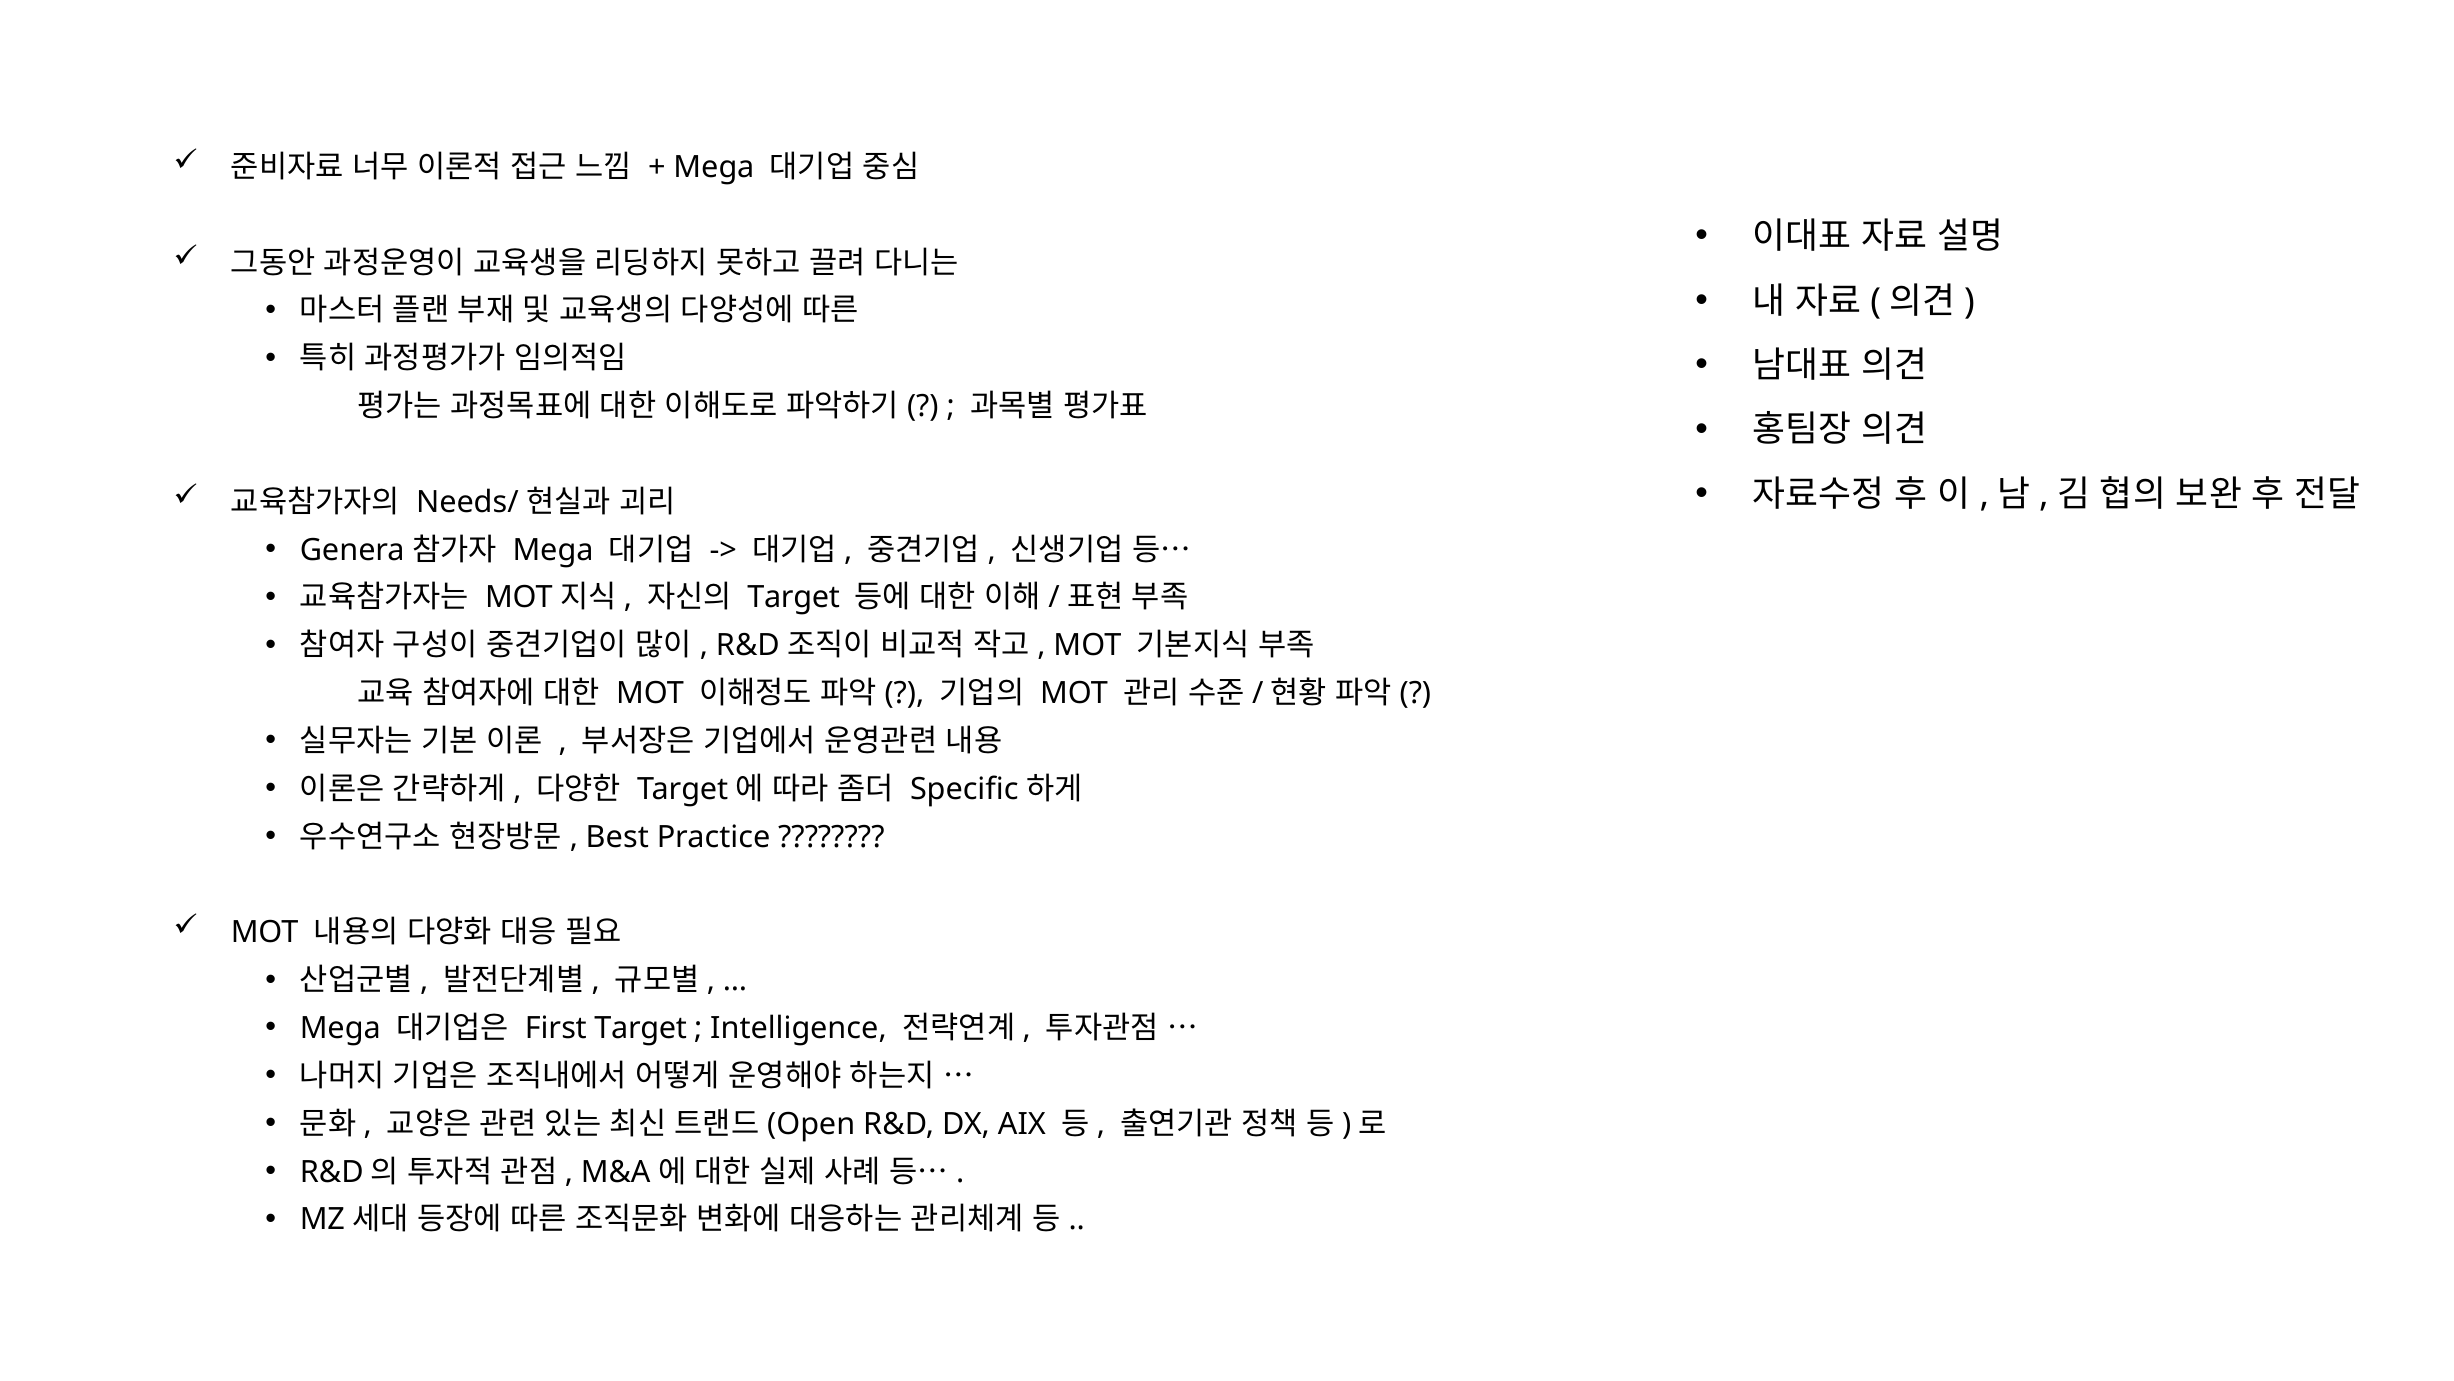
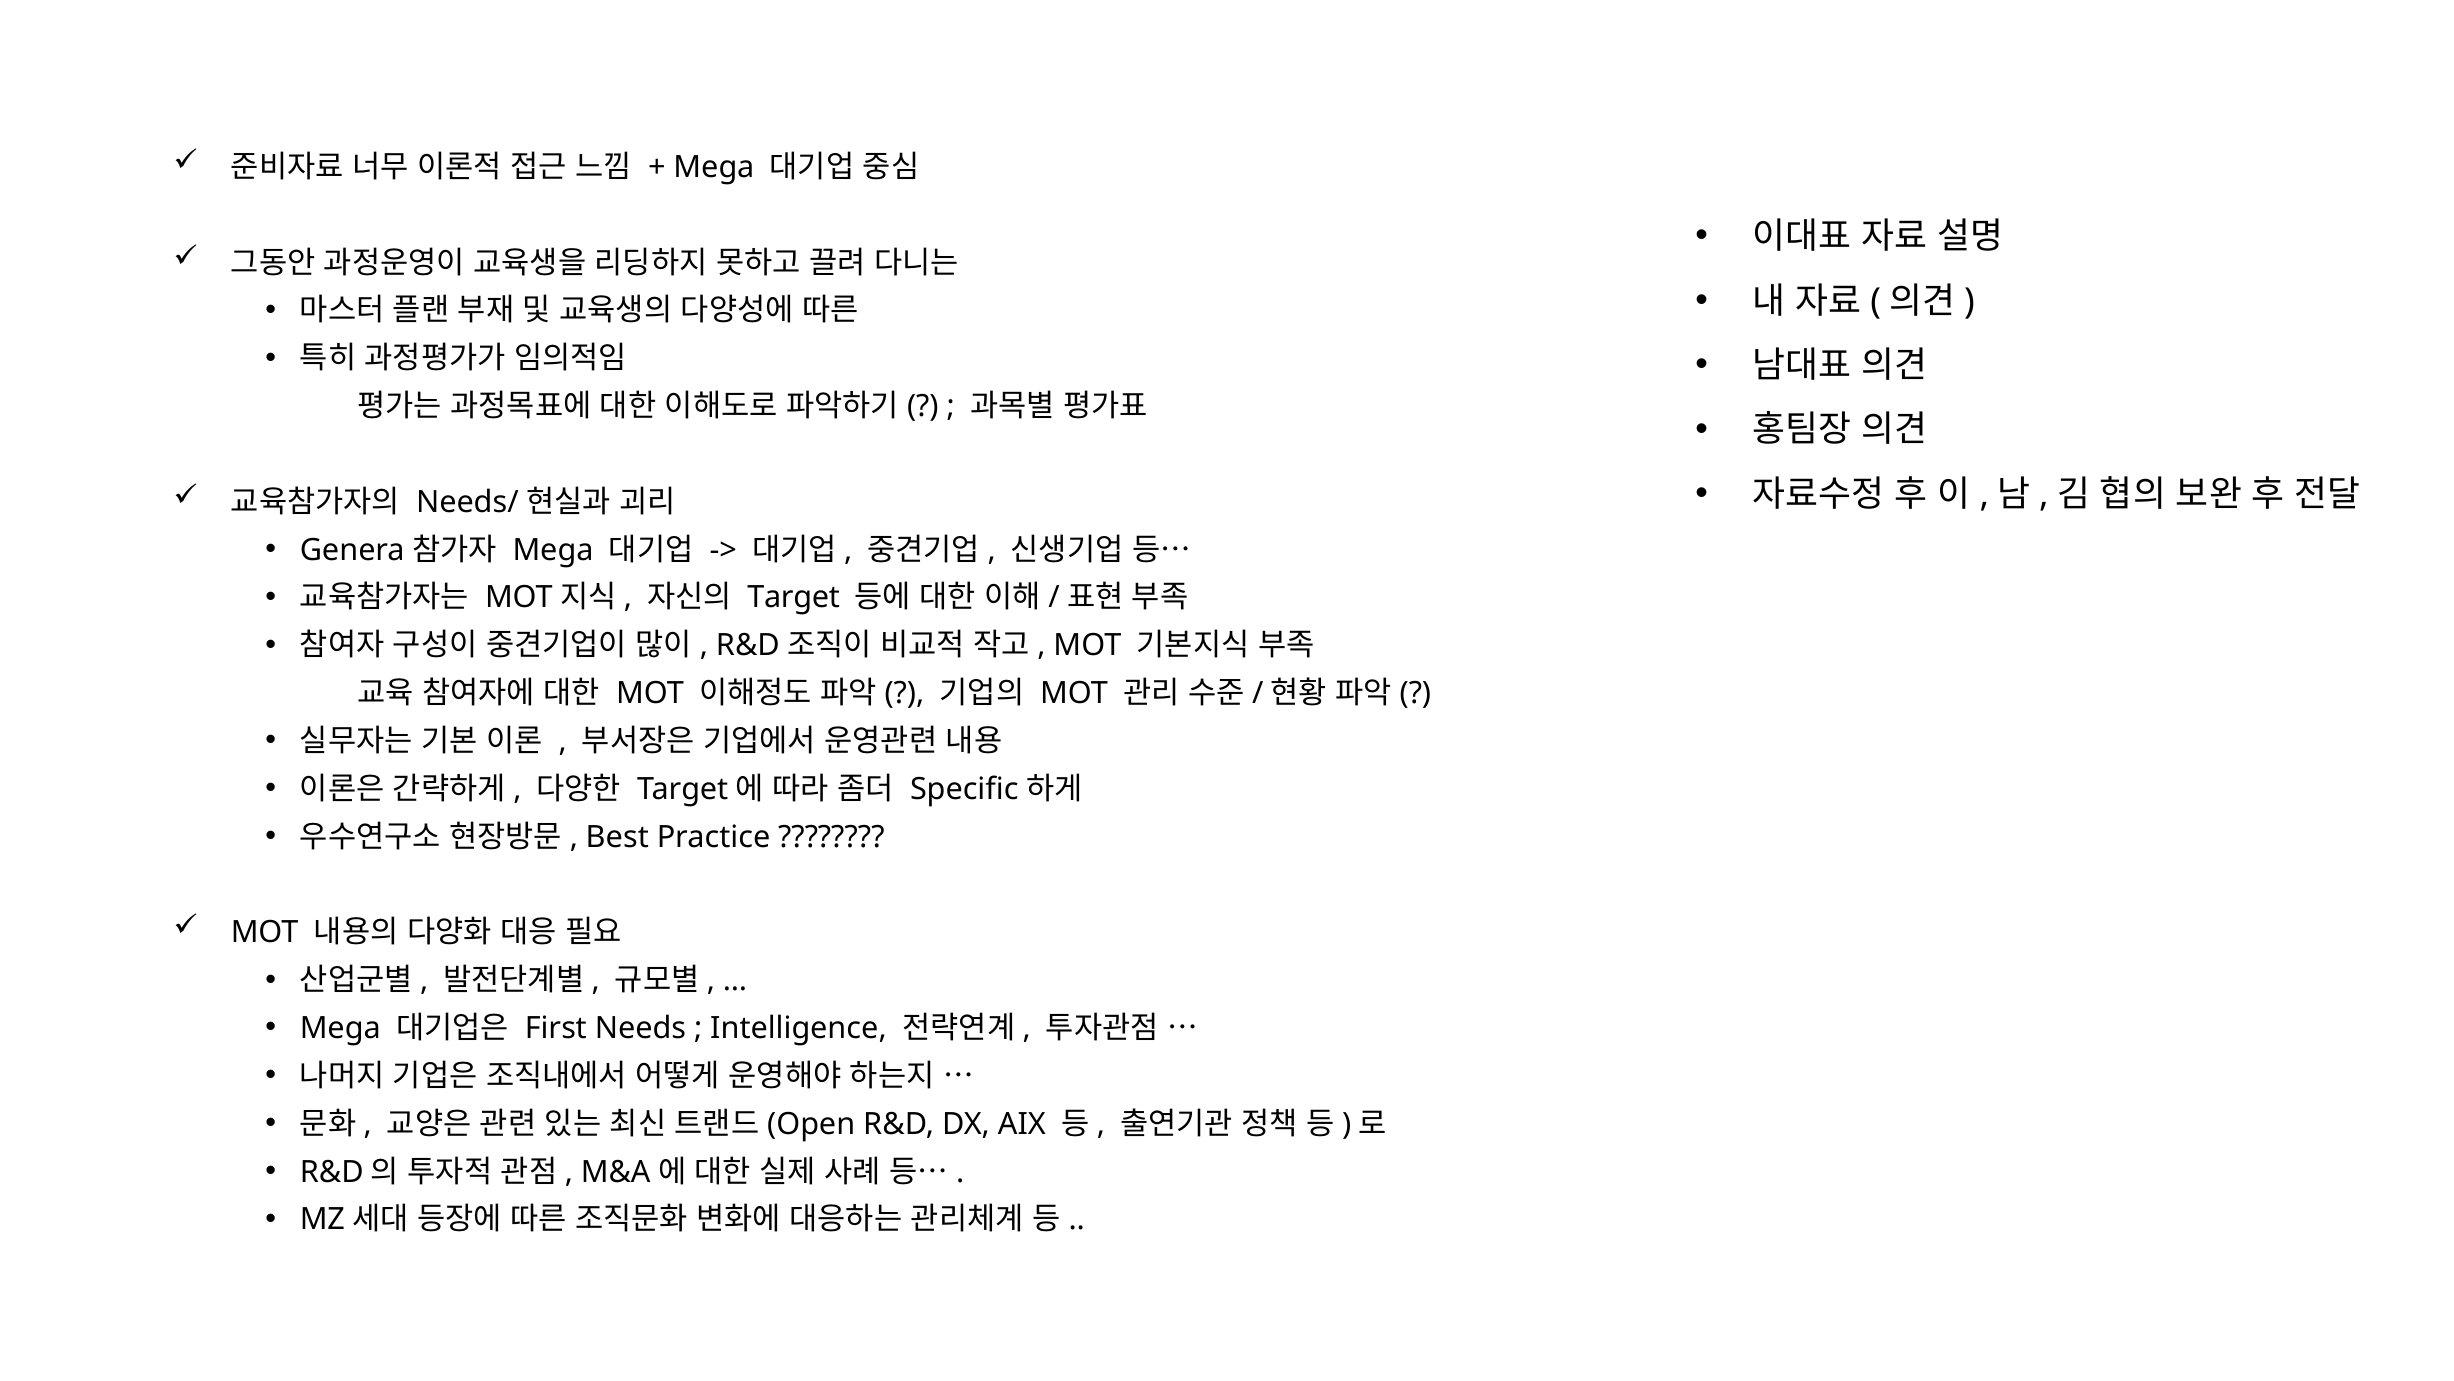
First Target: Target -> Needs
